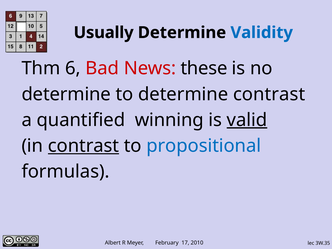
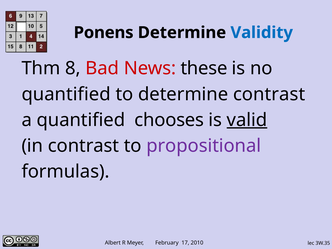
Usually: Usually -> Ponens
6: 6 -> 8
determine at (66, 94): determine -> quantified
winning: winning -> chooses
contrast at (83, 146) underline: present -> none
propositional colour: blue -> purple
